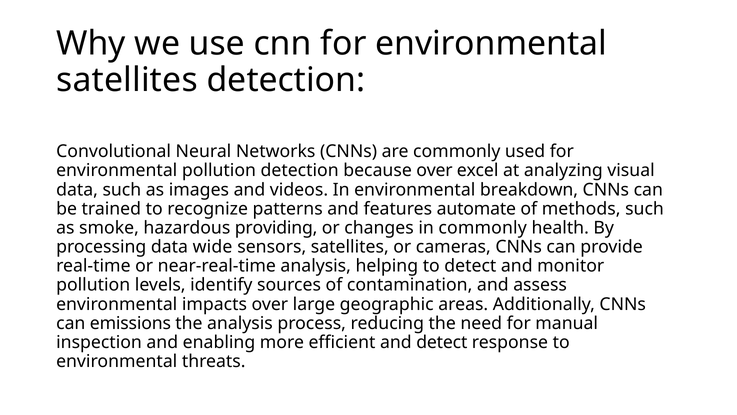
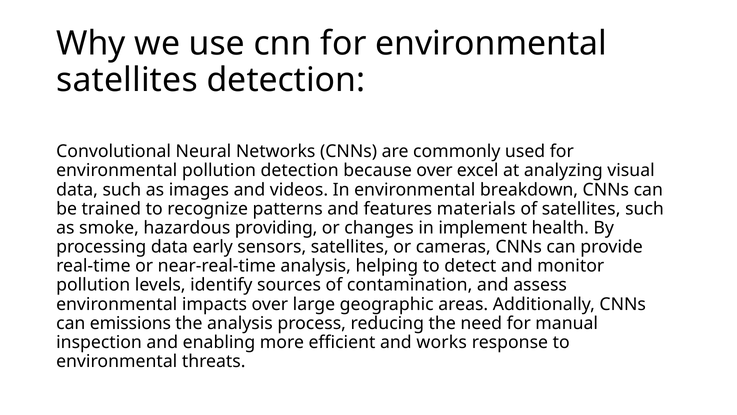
automate: automate -> materials
of methods: methods -> satellites
in commonly: commonly -> implement
wide: wide -> early
and detect: detect -> works
